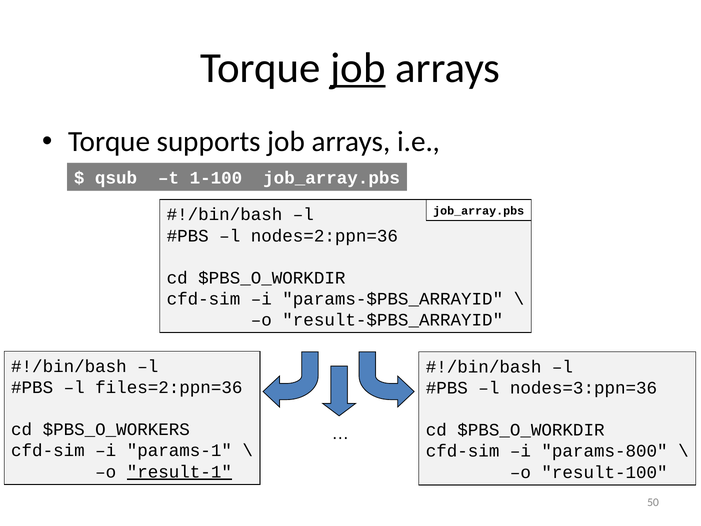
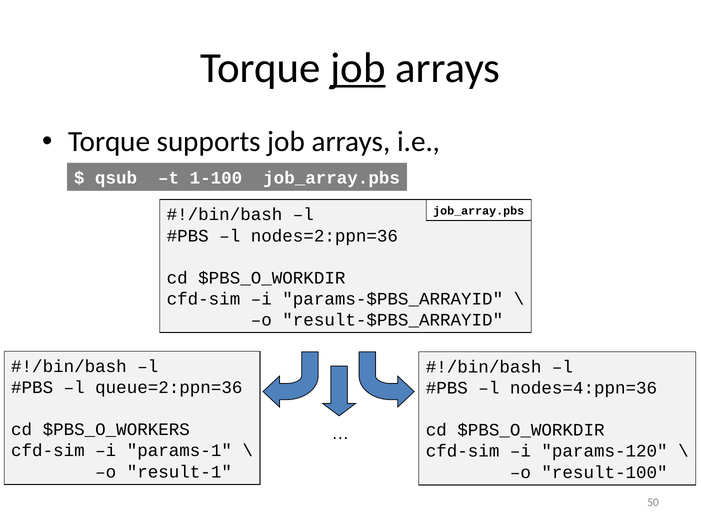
files=2:ppn=36: files=2:ppn=36 -> queue=2:ppn=36
nodes=3:ppn=36: nodes=3:ppn=36 -> nodes=4:ppn=36
params-800: params-800 -> params-120
result-1 underline: present -> none
